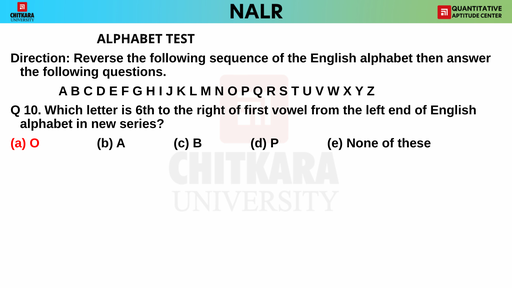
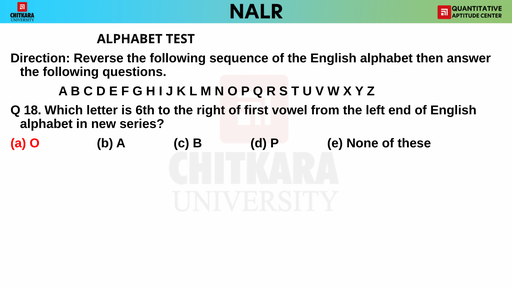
10: 10 -> 18
